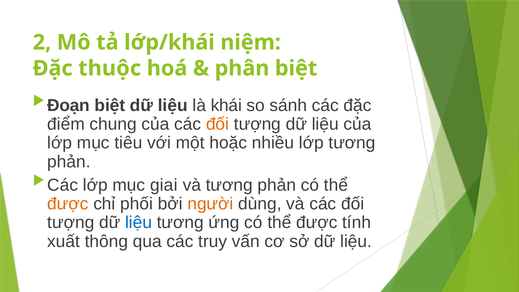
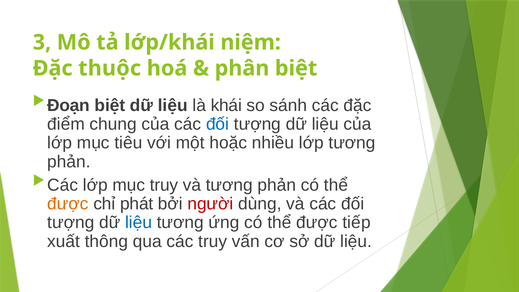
2: 2 -> 3
đối at (218, 124) colour: orange -> blue
mục giai: giai -> truy
phối: phối -> phát
người colour: orange -> red
tính: tính -> tiếp
